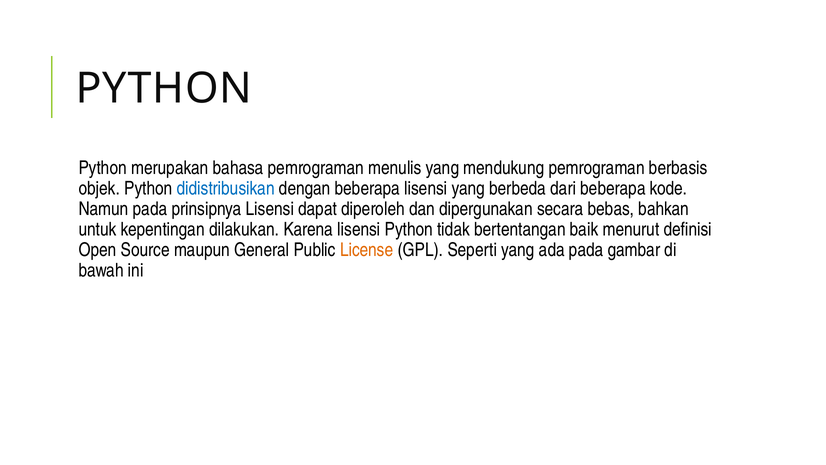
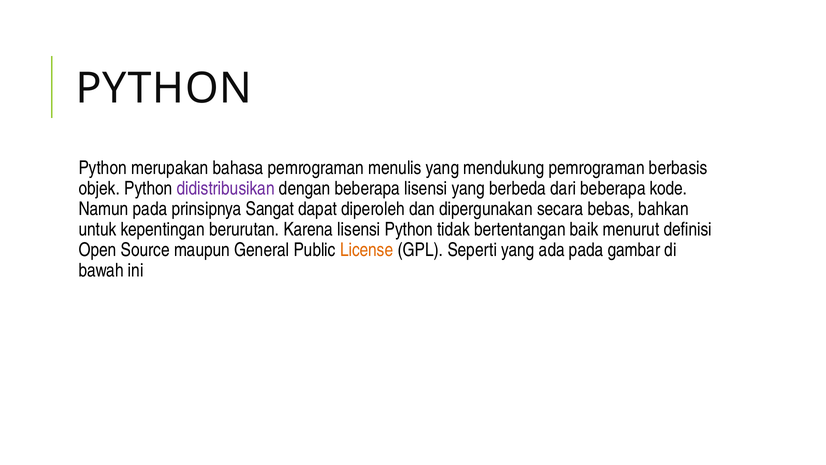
didistribusikan colour: blue -> purple
prinsipnya Lisensi: Lisensi -> Sangat
dilakukan: dilakukan -> berurutan
